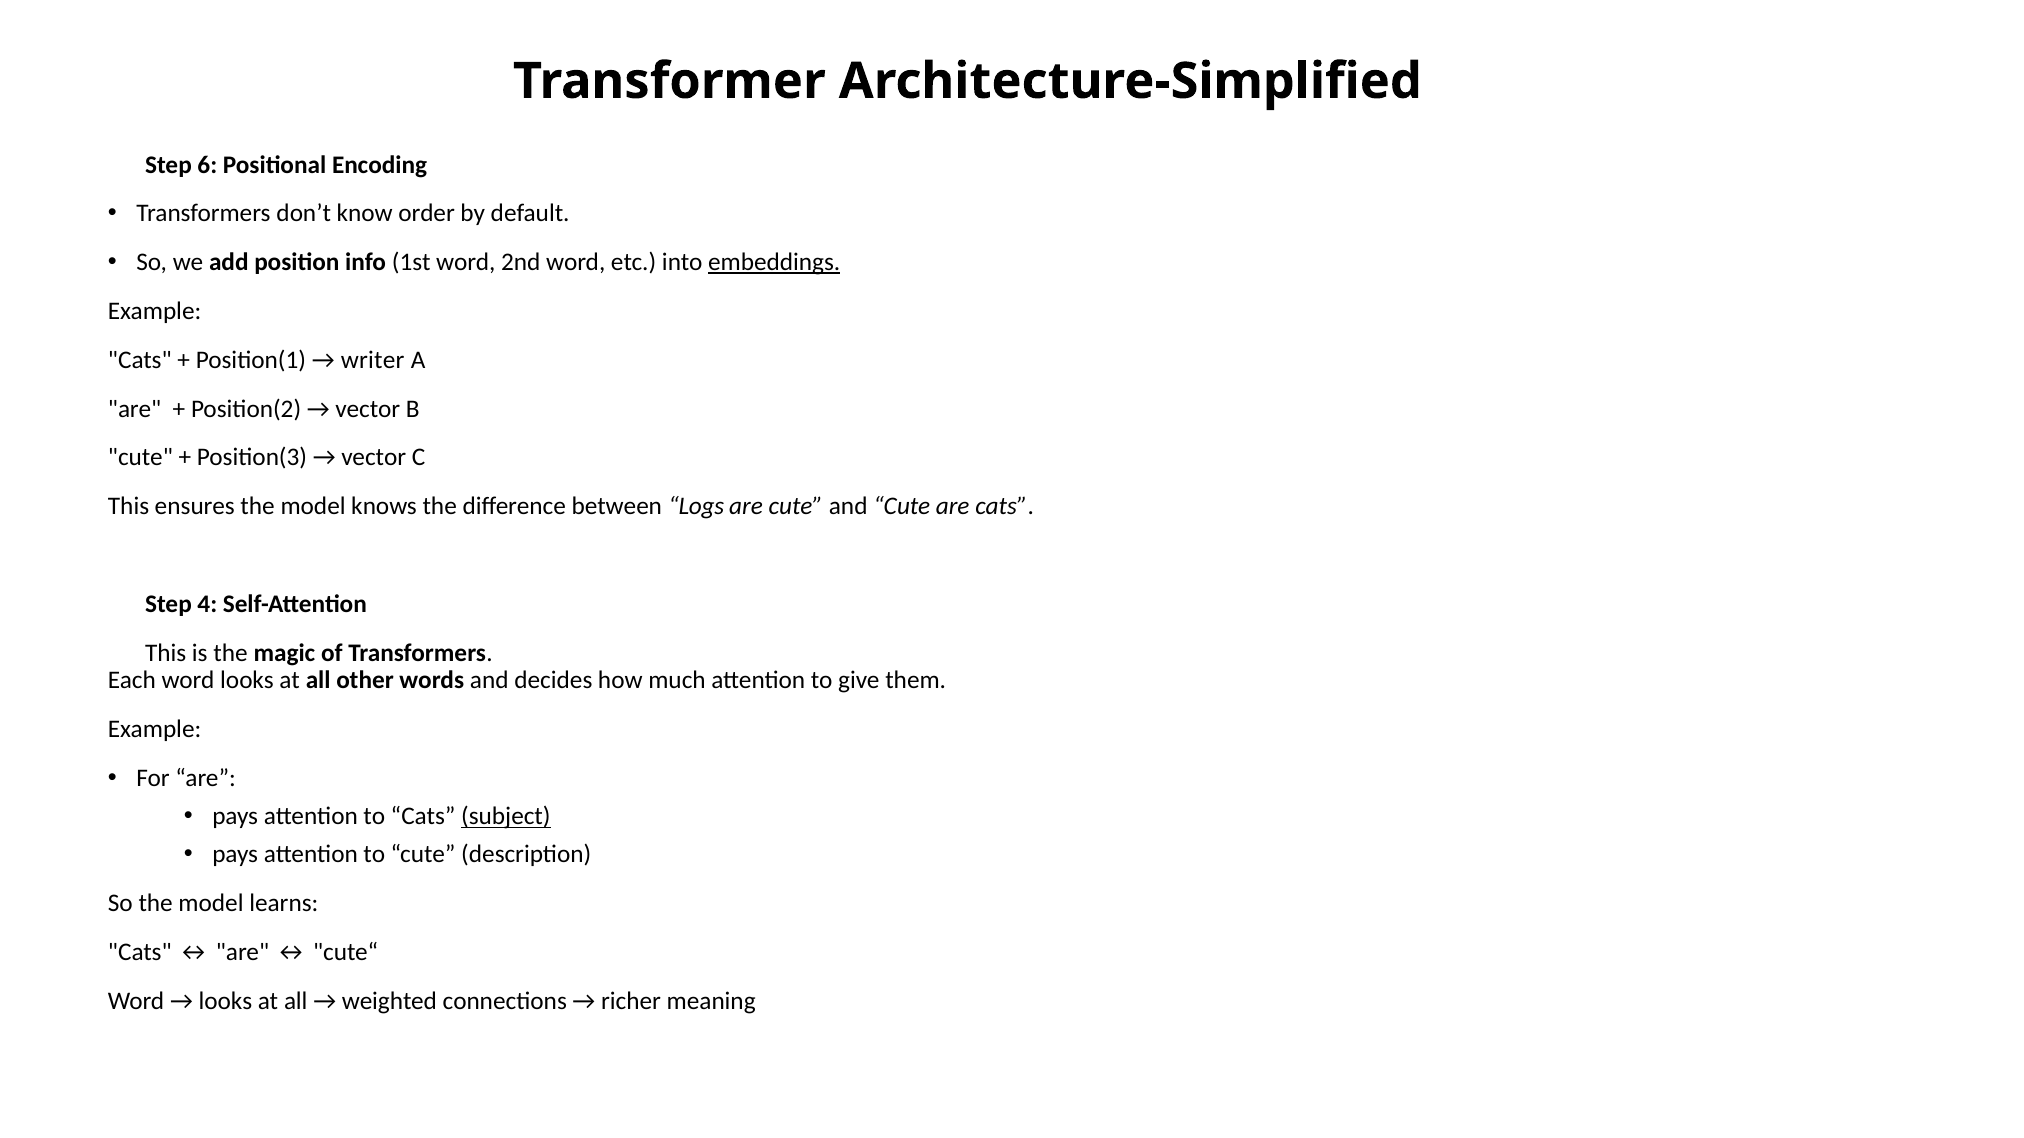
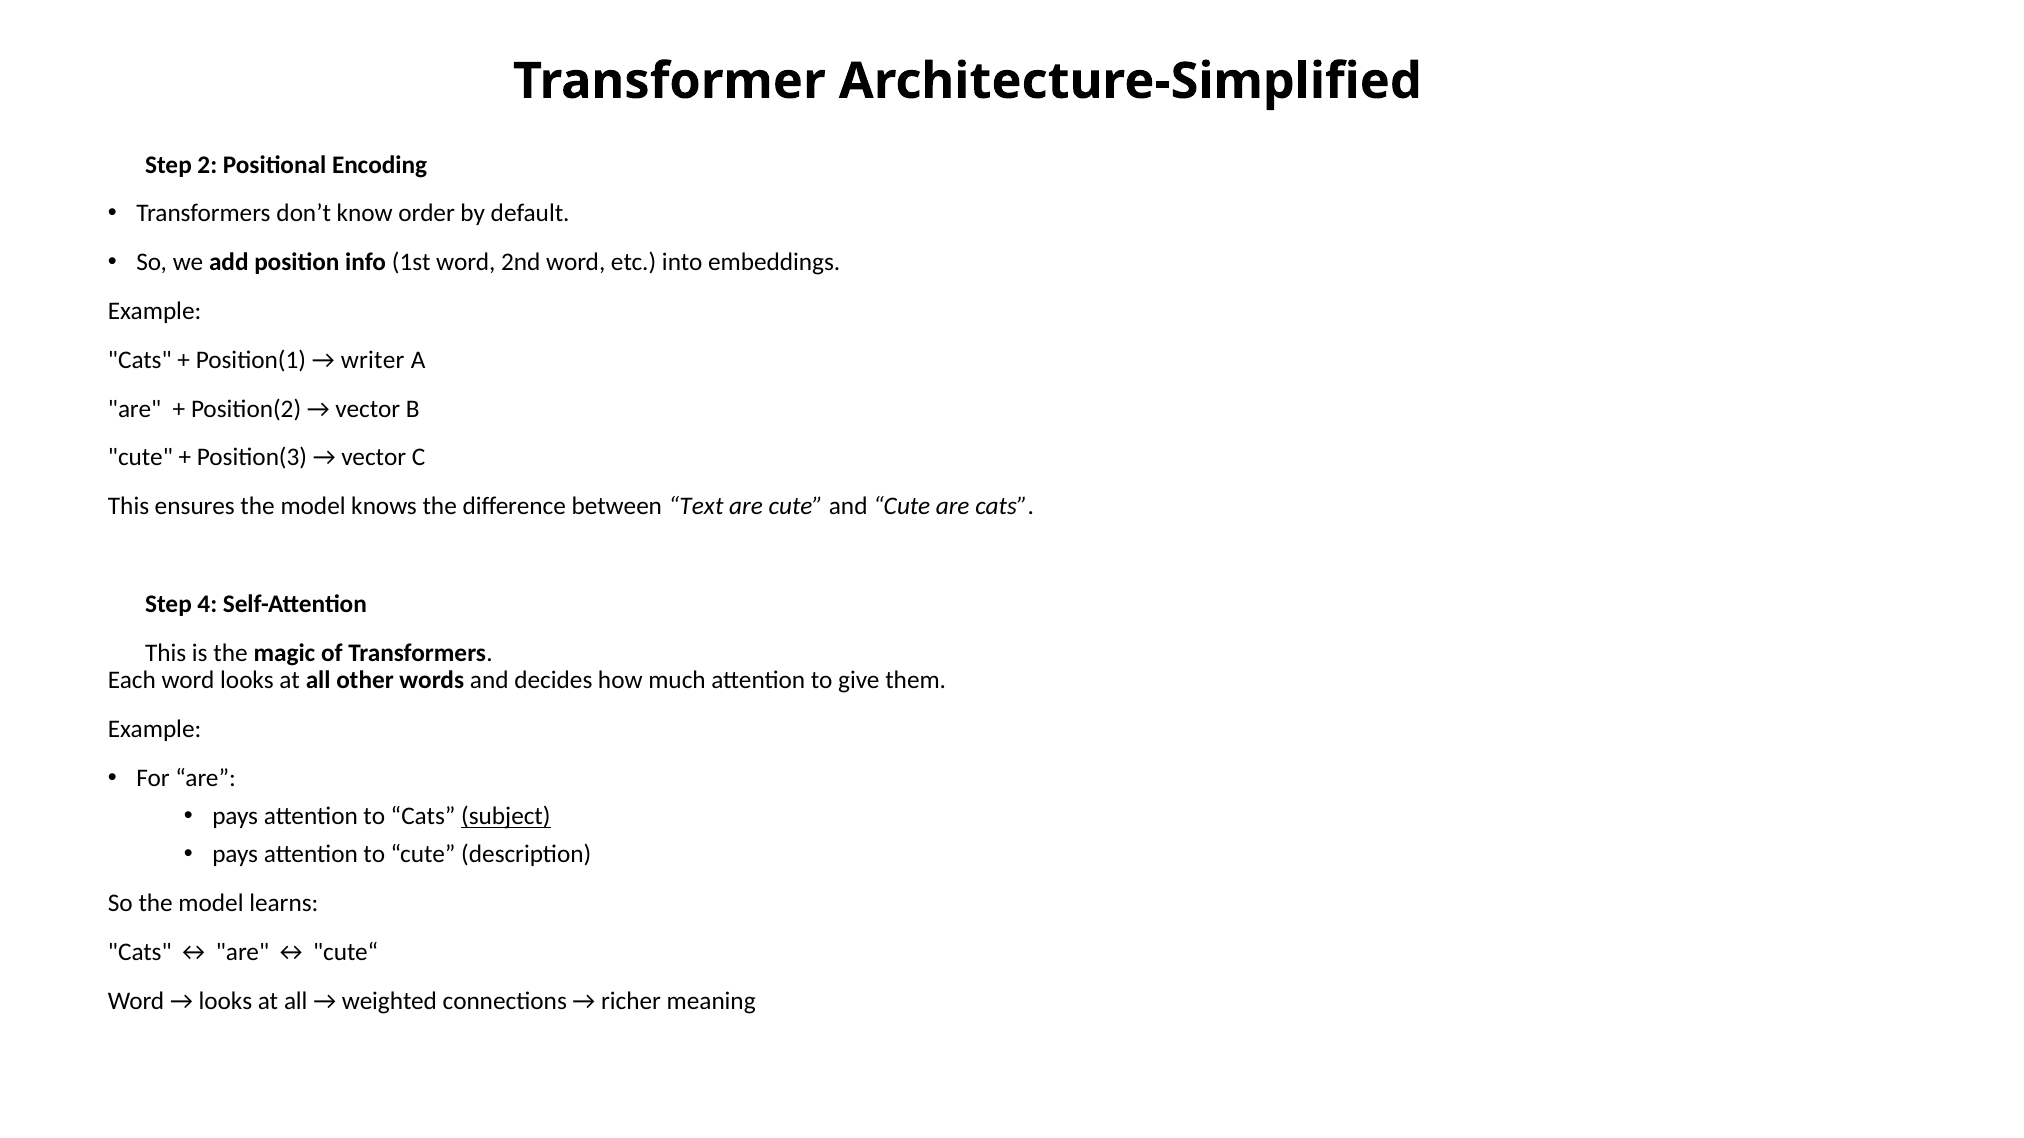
6: 6 -> 2
embeddings underline: present -> none
Logs: Logs -> Text
